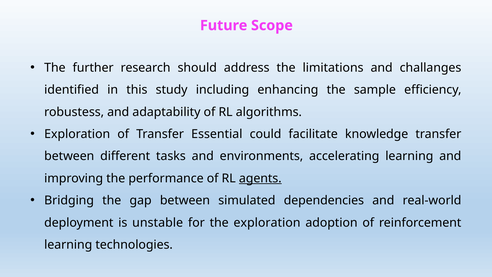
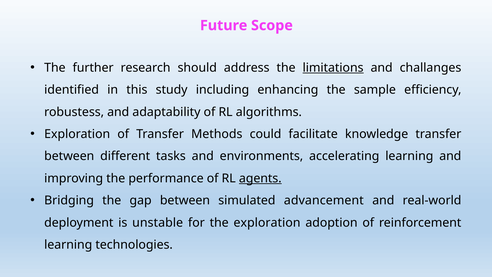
limitations underline: none -> present
Essential: Essential -> Methods
dependencies: dependencies -> advancement
